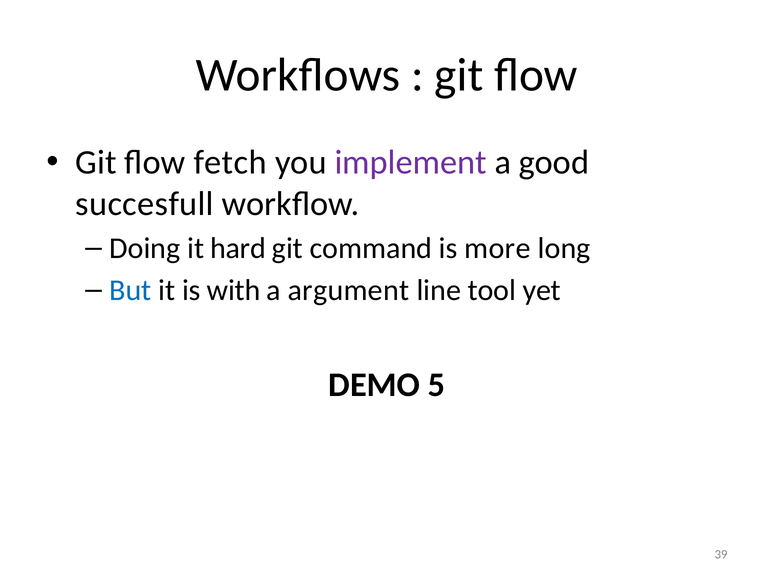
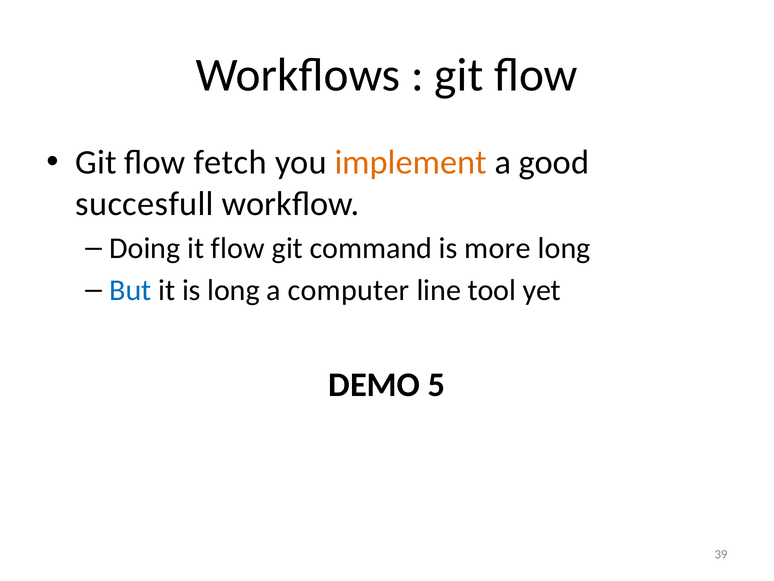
implement colour: purple -> orange
it hard: hard -> flow
is with: with -> long
argument: argument -> computer
